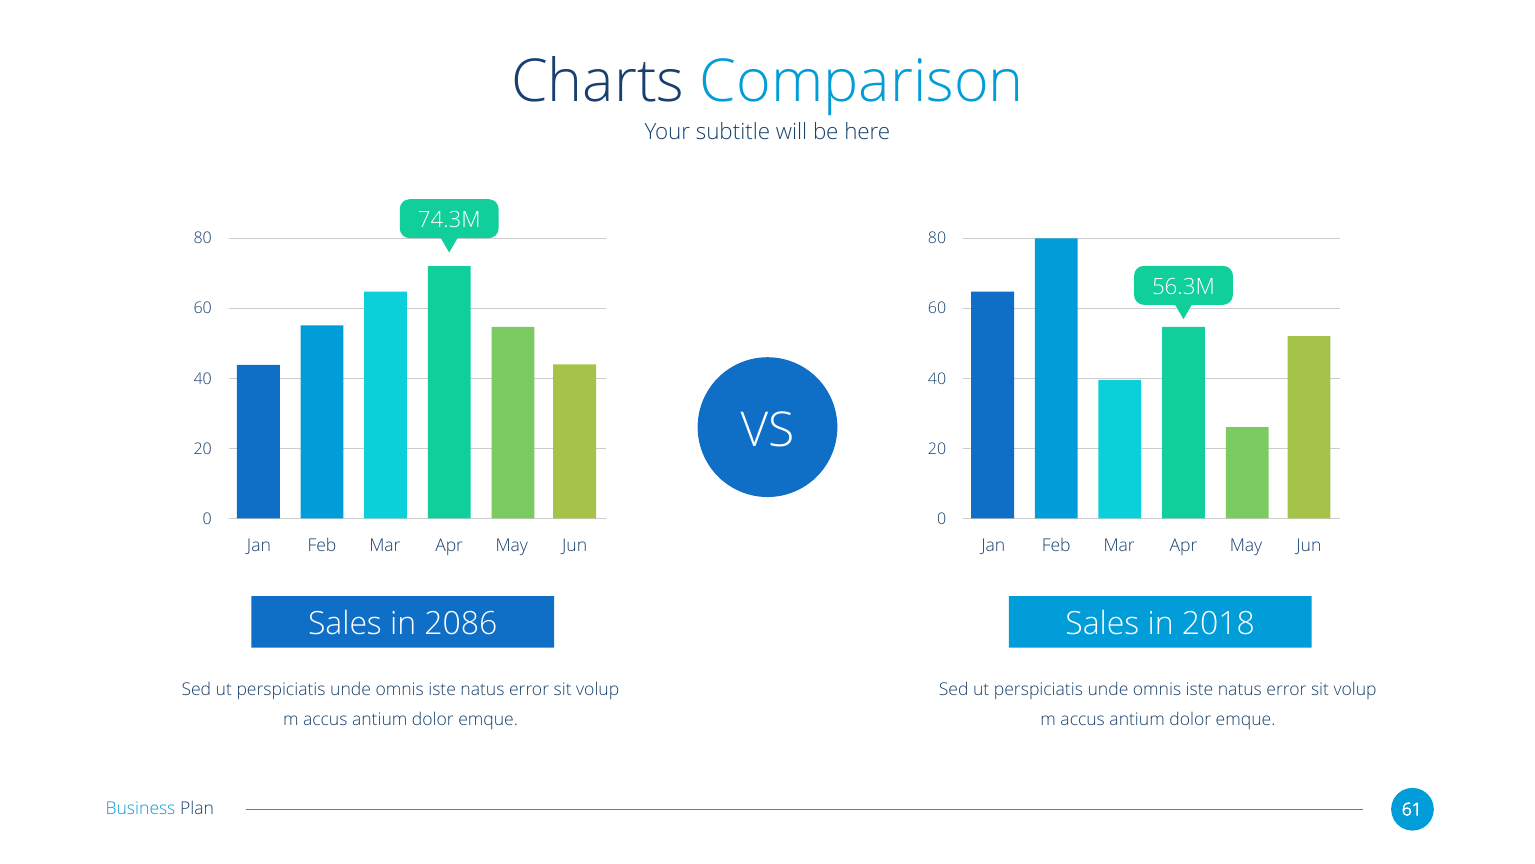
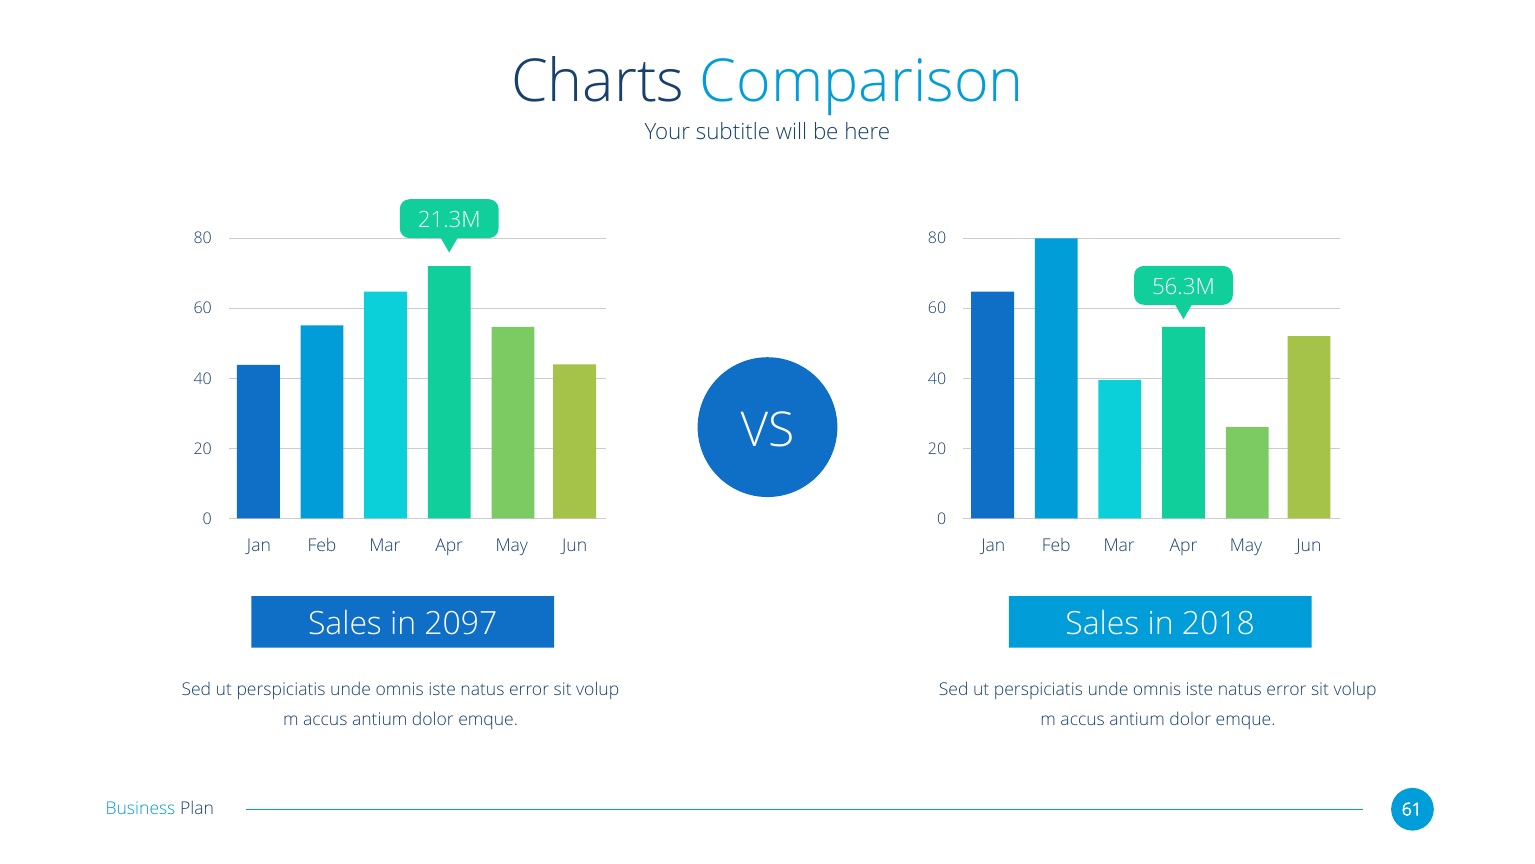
74.3M: 74.3M -> 21.3M
2086: 2086 -> 2097
